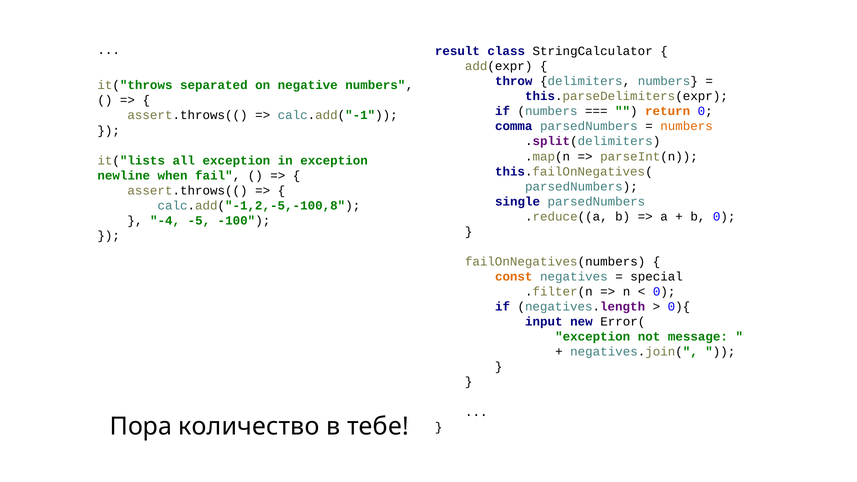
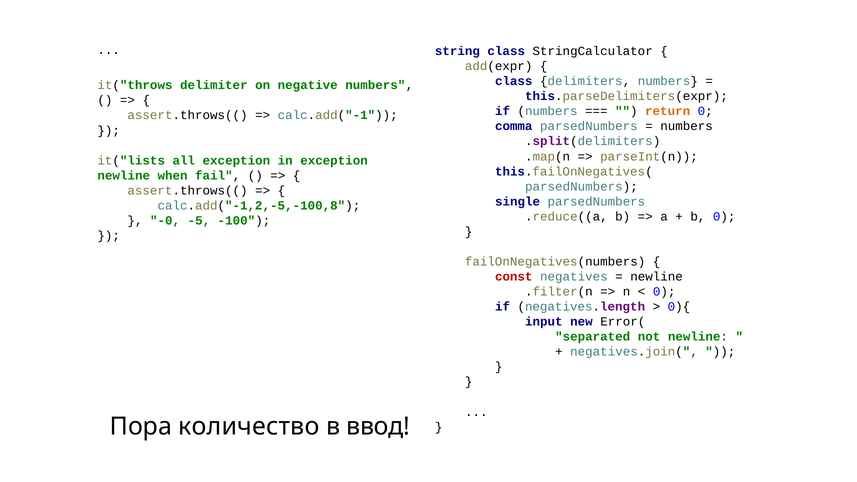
result: result -> string
throw at (514, 81): throw -> class
separated: separated -> delimiter
numbers at (687, 126) colour: orange -> black
-4: -4 -> -0
const colour: orange -> red
special at (657, 277): special -> newline
exception at (593, 337): exception -> separated
not message: message -> newline
тебе: тебе -> ввод
